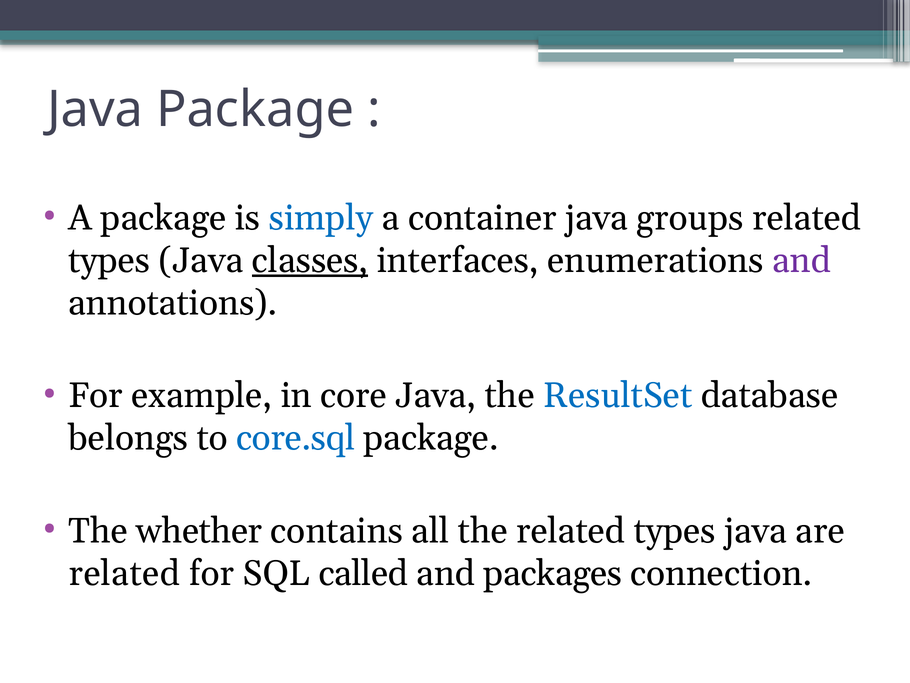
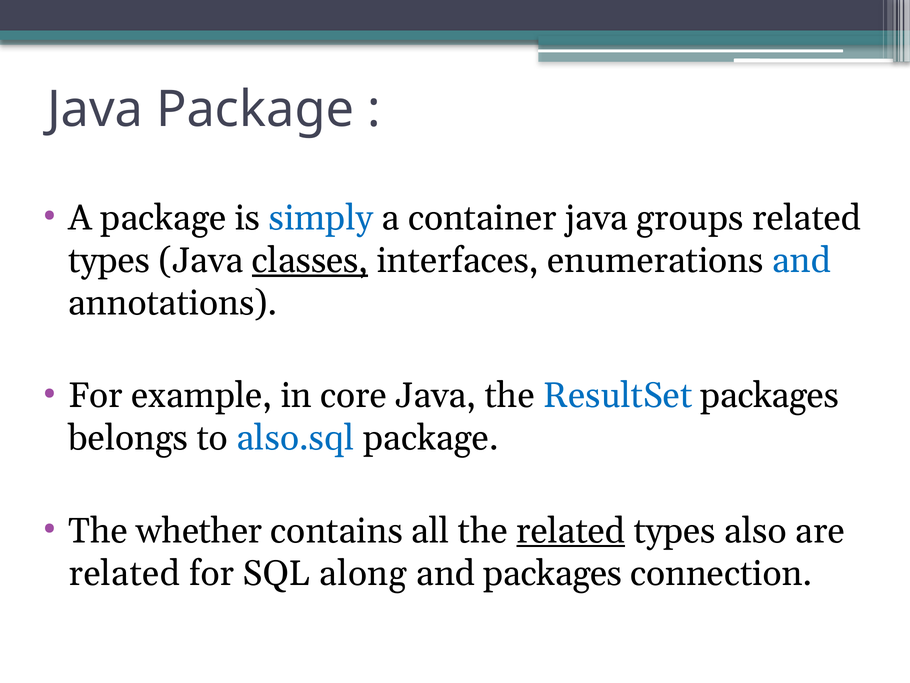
and at (802, 260) colour: purple -> blue
ResultSet database: database -> packages
core.sql: core.sql -> also.sql
related at (571, 530) underline: none -> present
java at (756, 530): java -> also
called: called -> along
